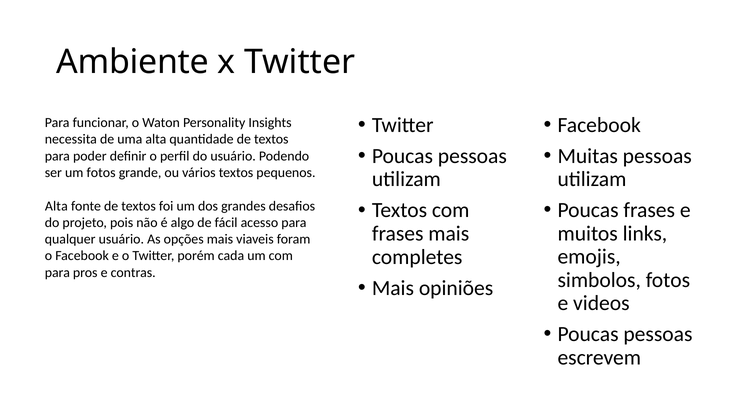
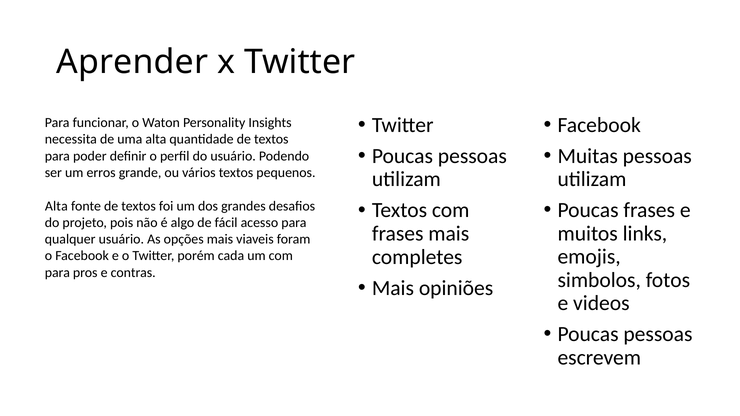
Ambiente: Ambiente -> Aprender
um fotos: fotos -> erros
